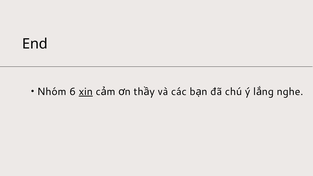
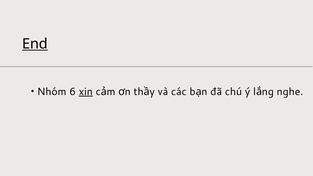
End underline: none -> present
